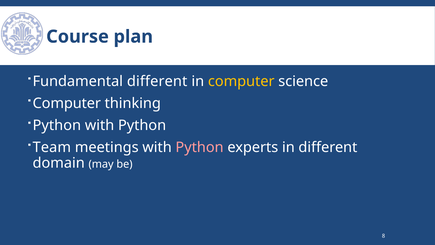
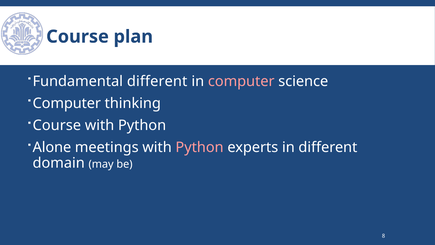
computer at (241, 81) colour: yellow -> pink
Python at (57, 125): Python -> Course
Team: Team -> Alone
